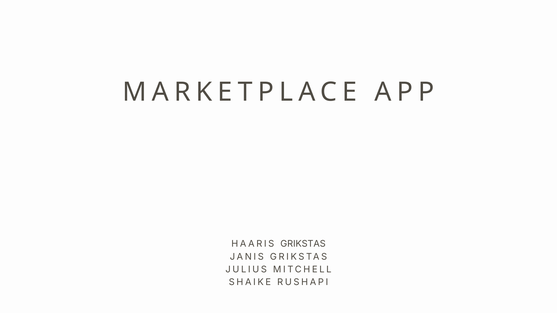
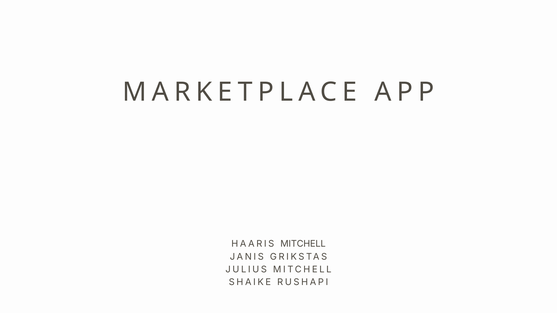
HAARIS GRIKSTAS: GRIKSTAS -> MITCHELL
